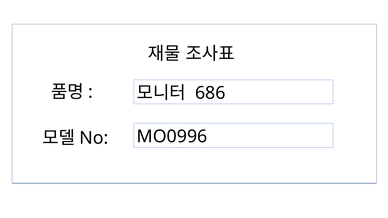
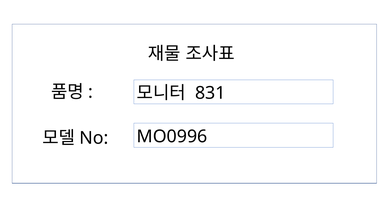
686: 686 -> 831
